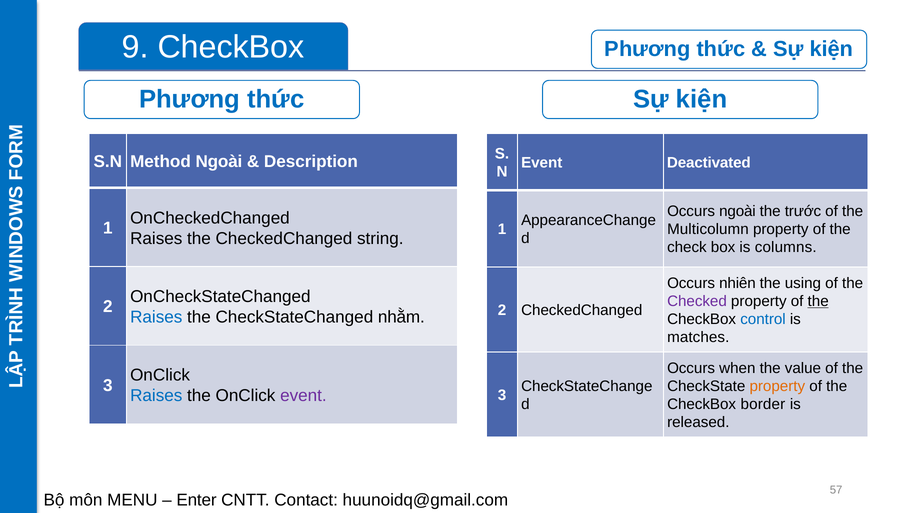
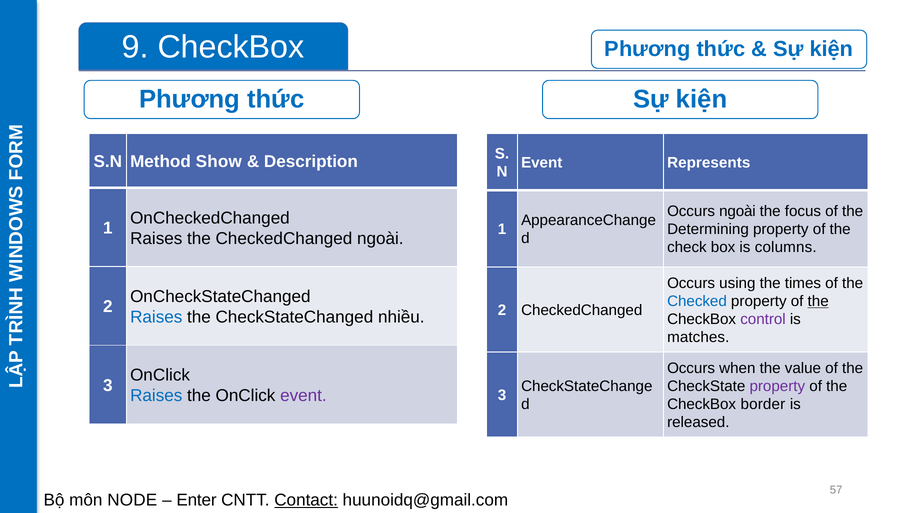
Method Ngoài: Ngoài -> Show
Deactivated: Deactivated -> Represents
trước: trước -> focus
Multicolumn: Multicolumn -> Determining
CheckedChanged string: string -> ngoài
nhiên: nhiên -> using
using: using -> times
Checked colour: purple -> blue
nhằm: nhằm -> nhiều
control colour: blue -> purple
property at (777, 386) colour: orange -> purple
MENU: MENU -> NODE
Contact underline: none -> present
